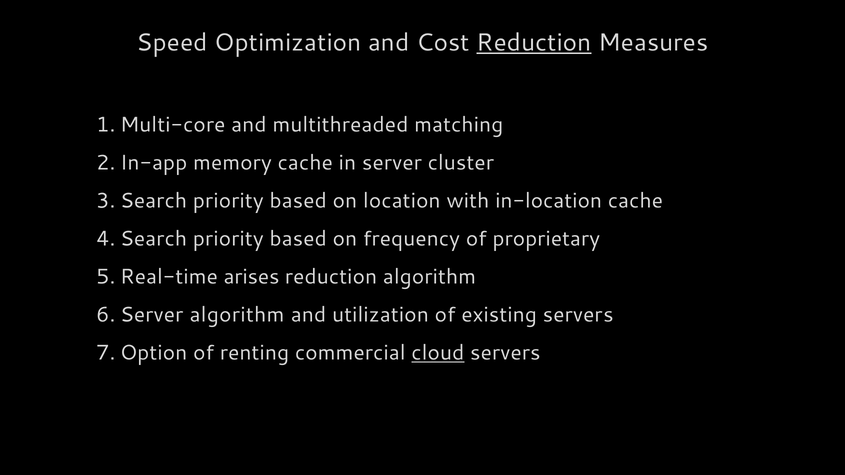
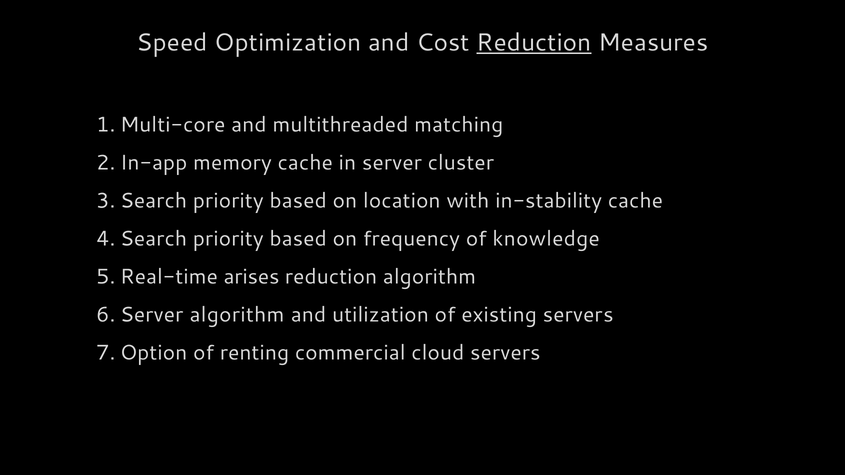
in-location: in-location -> in-stability
proprietary: proprietary -> knowledge
cloud underline: present -> none
